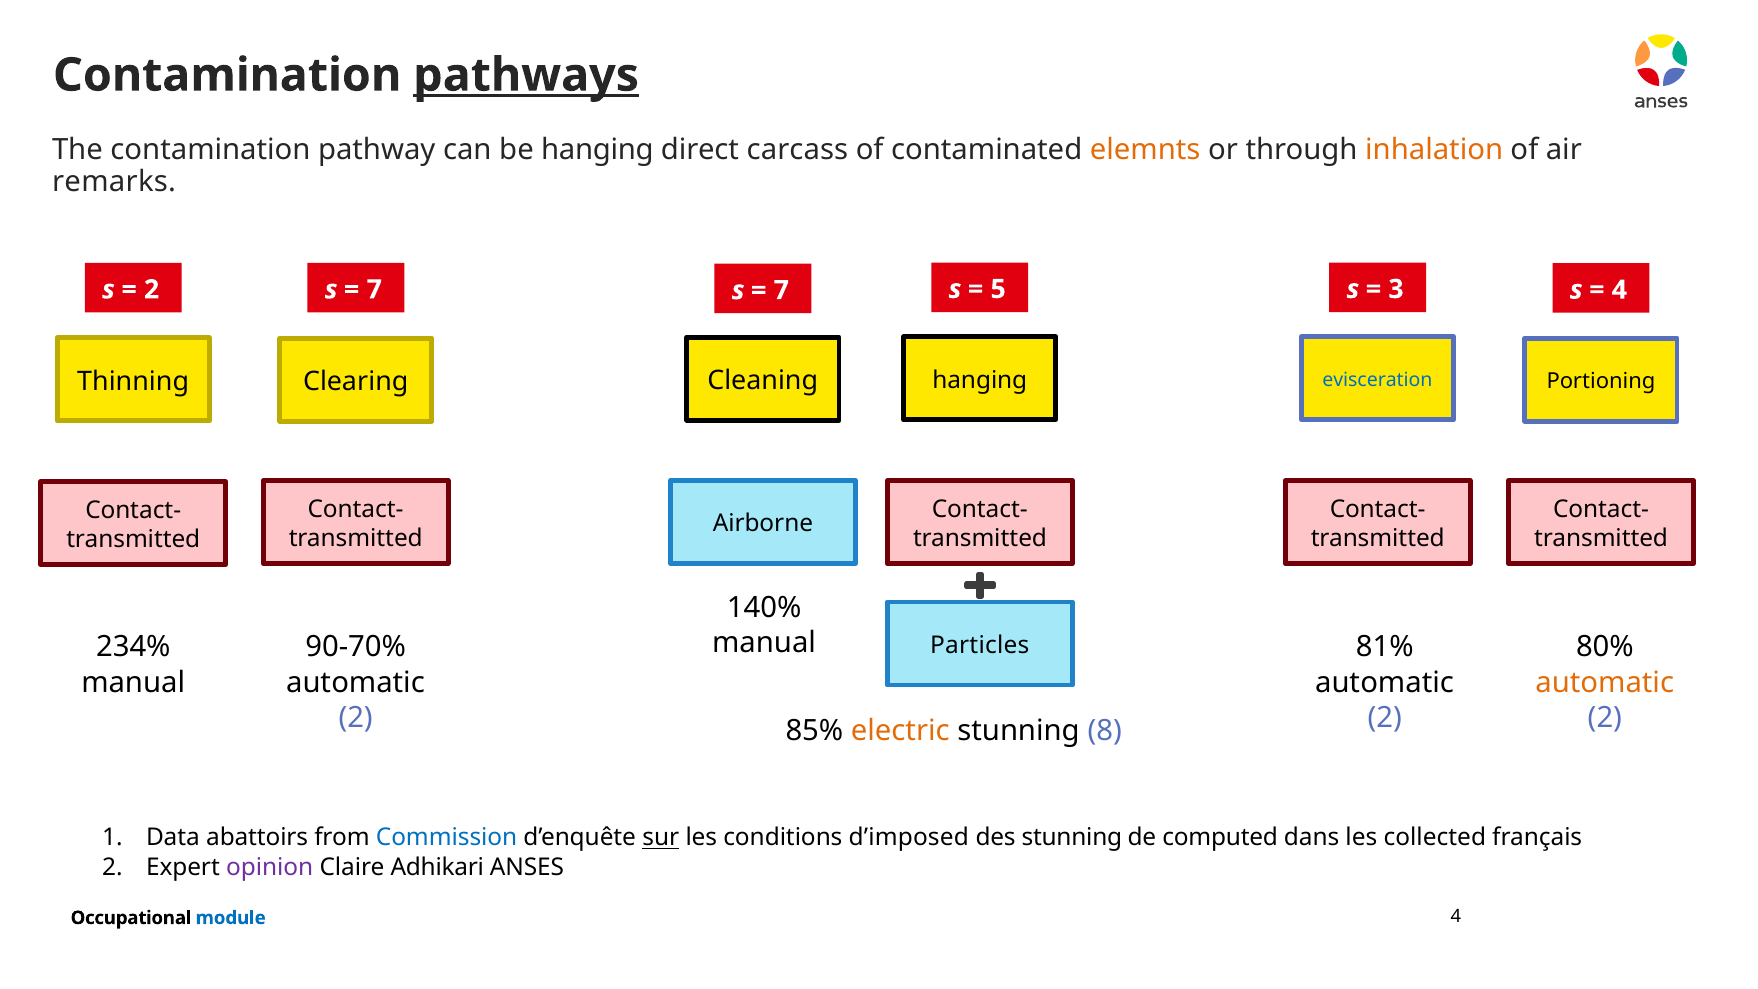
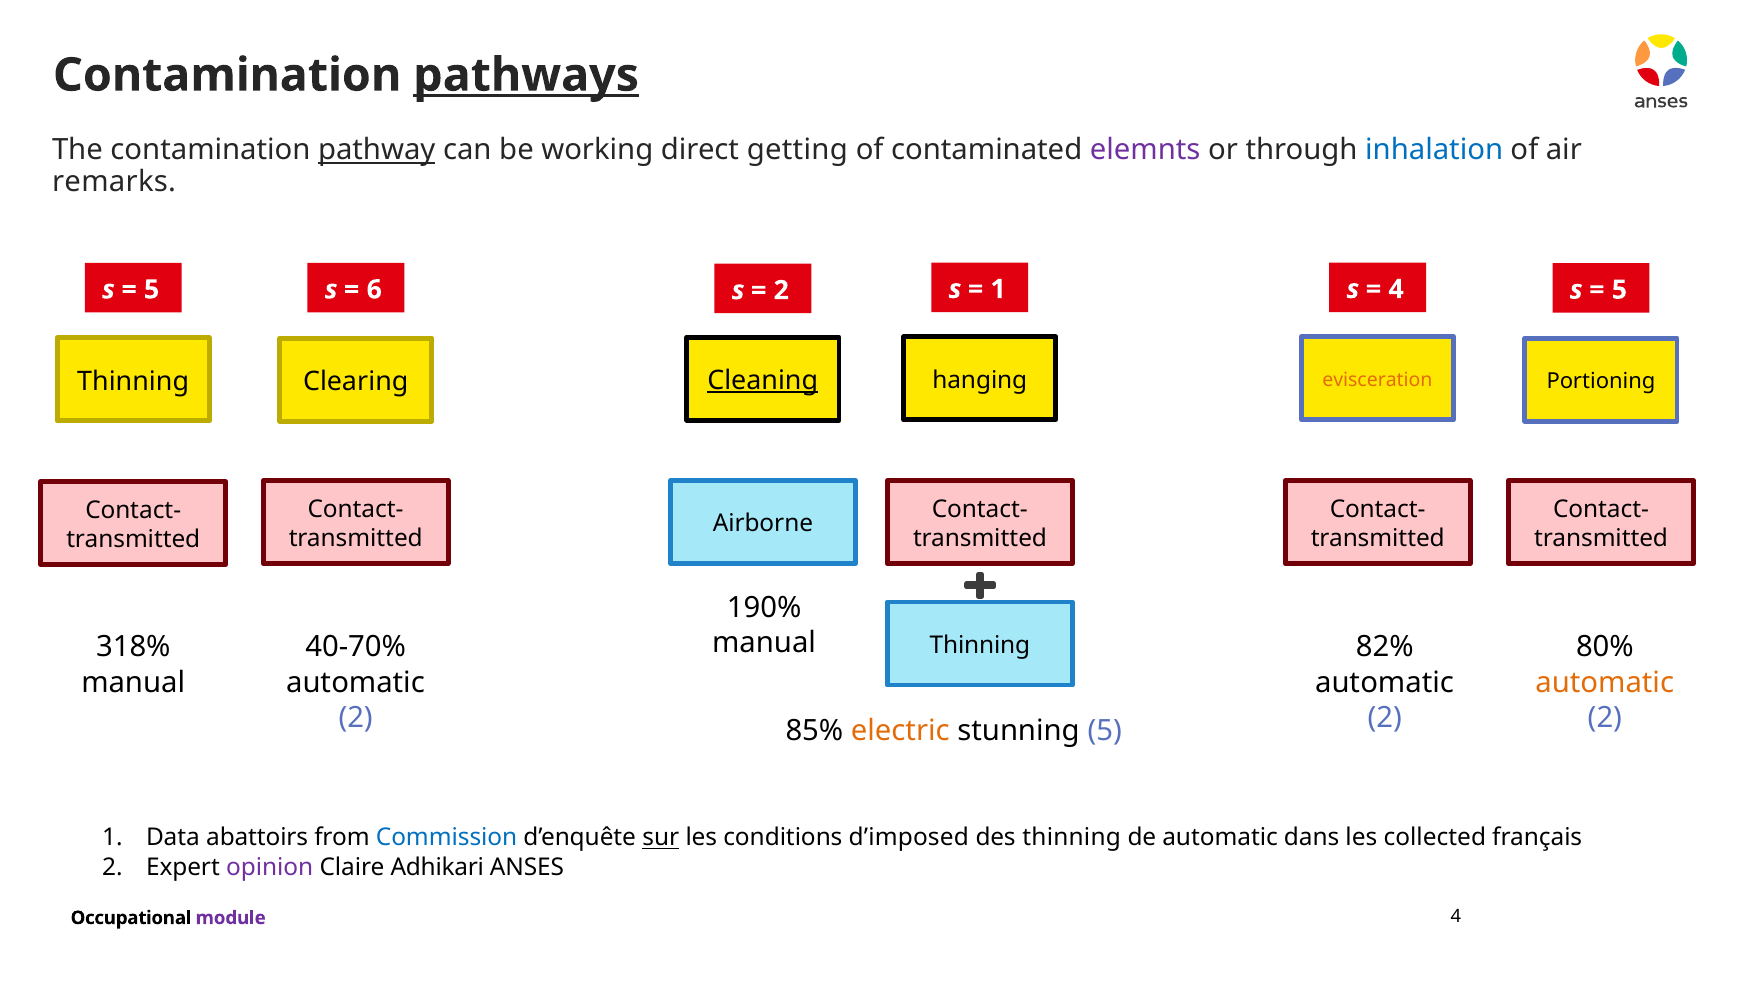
pathway underline: none -> present
be hanging: hanging -> working
carcass: carcass -> getting
elemnts colour: orange -> purple
inhalation colour: orange -> blue
5 at (998, 289): 5 -> 1
3 at (1396, 289): 3 -> 4
2 at (152, 290): 2 -> 5
7 at (374, 290): 7 -> 6
4 at (1619, 290): 4 -> 5
7 at (781, 290): 7 -> 2
Cleaning underline: none -> present
evisceration colour: blue -> orange
140%: 140% -> 190%
Particles at (980, 645): Particles -> Thinning
234%: 234% -> 318%
90-70%: 90-70% -> 40-70%
81%: 81% -> 82%
stunning 8: 8 -> 5
des stunning: stunning -> thinning
de computed: computed -> automatic
module colour: blue -> purple
